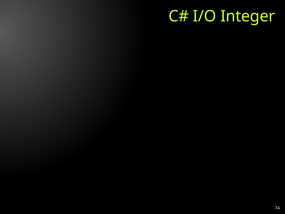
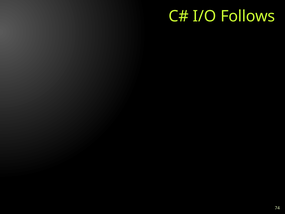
Integer: Integer -> Follows
